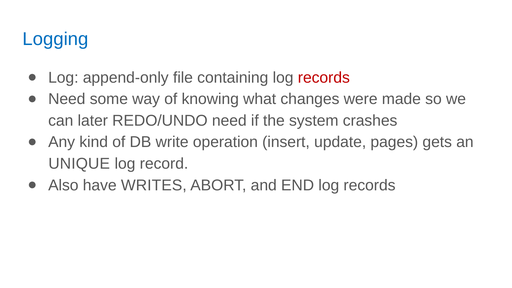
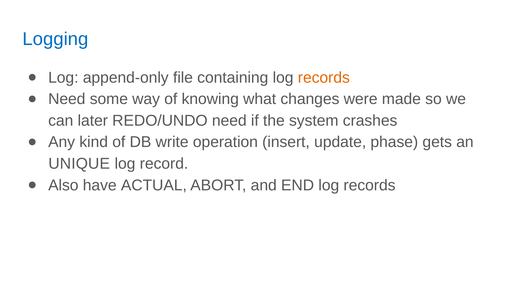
records at (324, 78) colour: red -> orange
pages: pages -> phase
WRITES: WRITES -> ACTUAL
